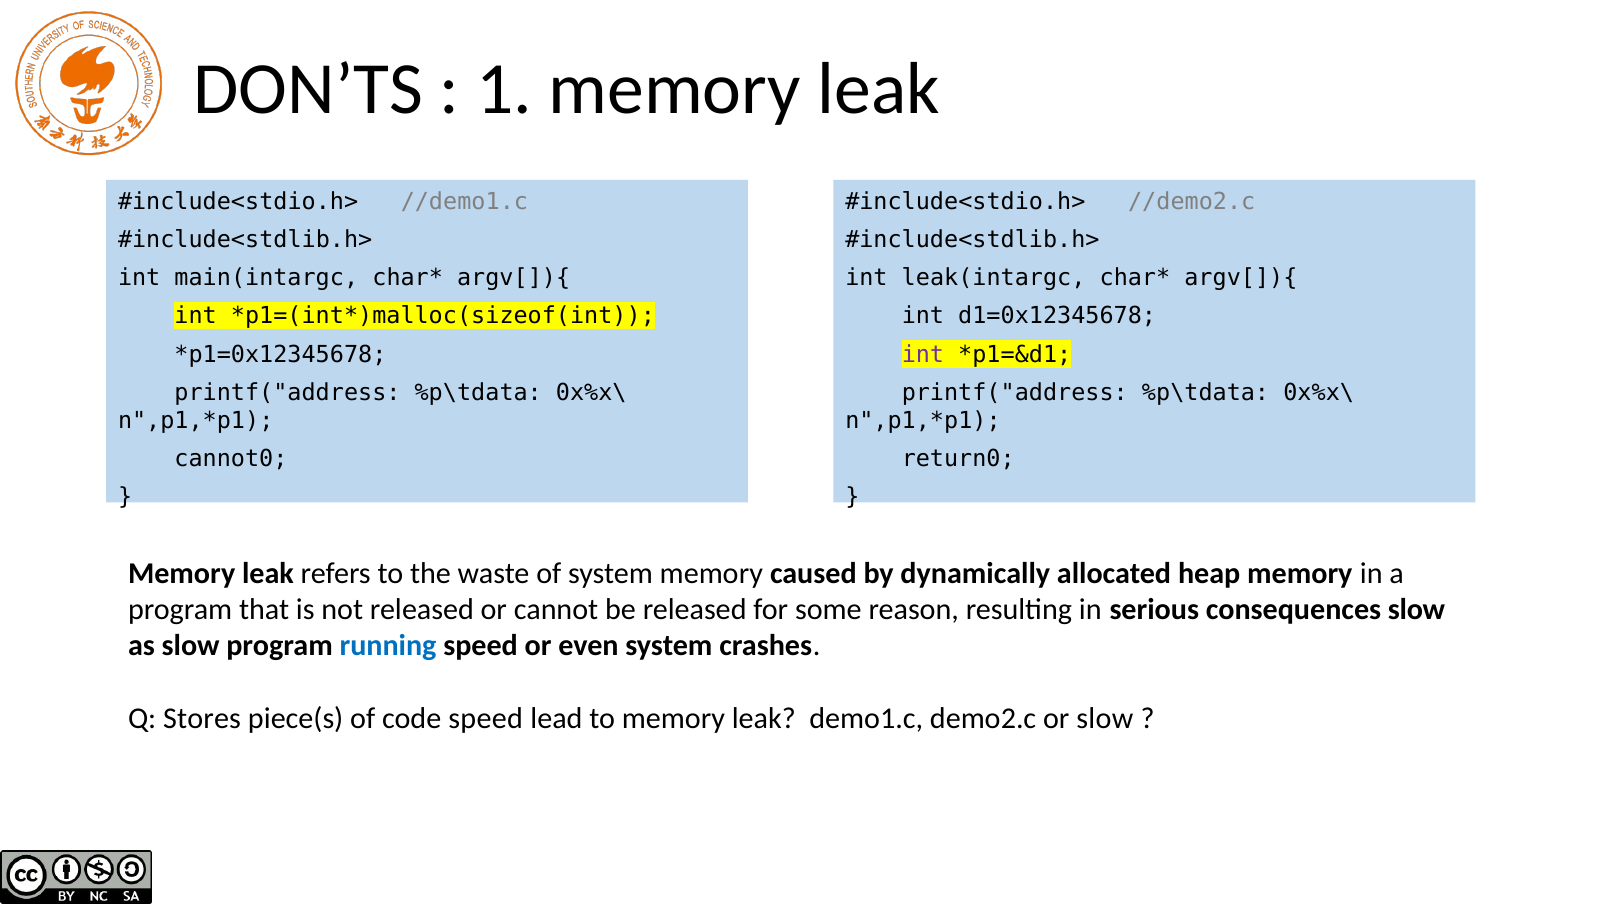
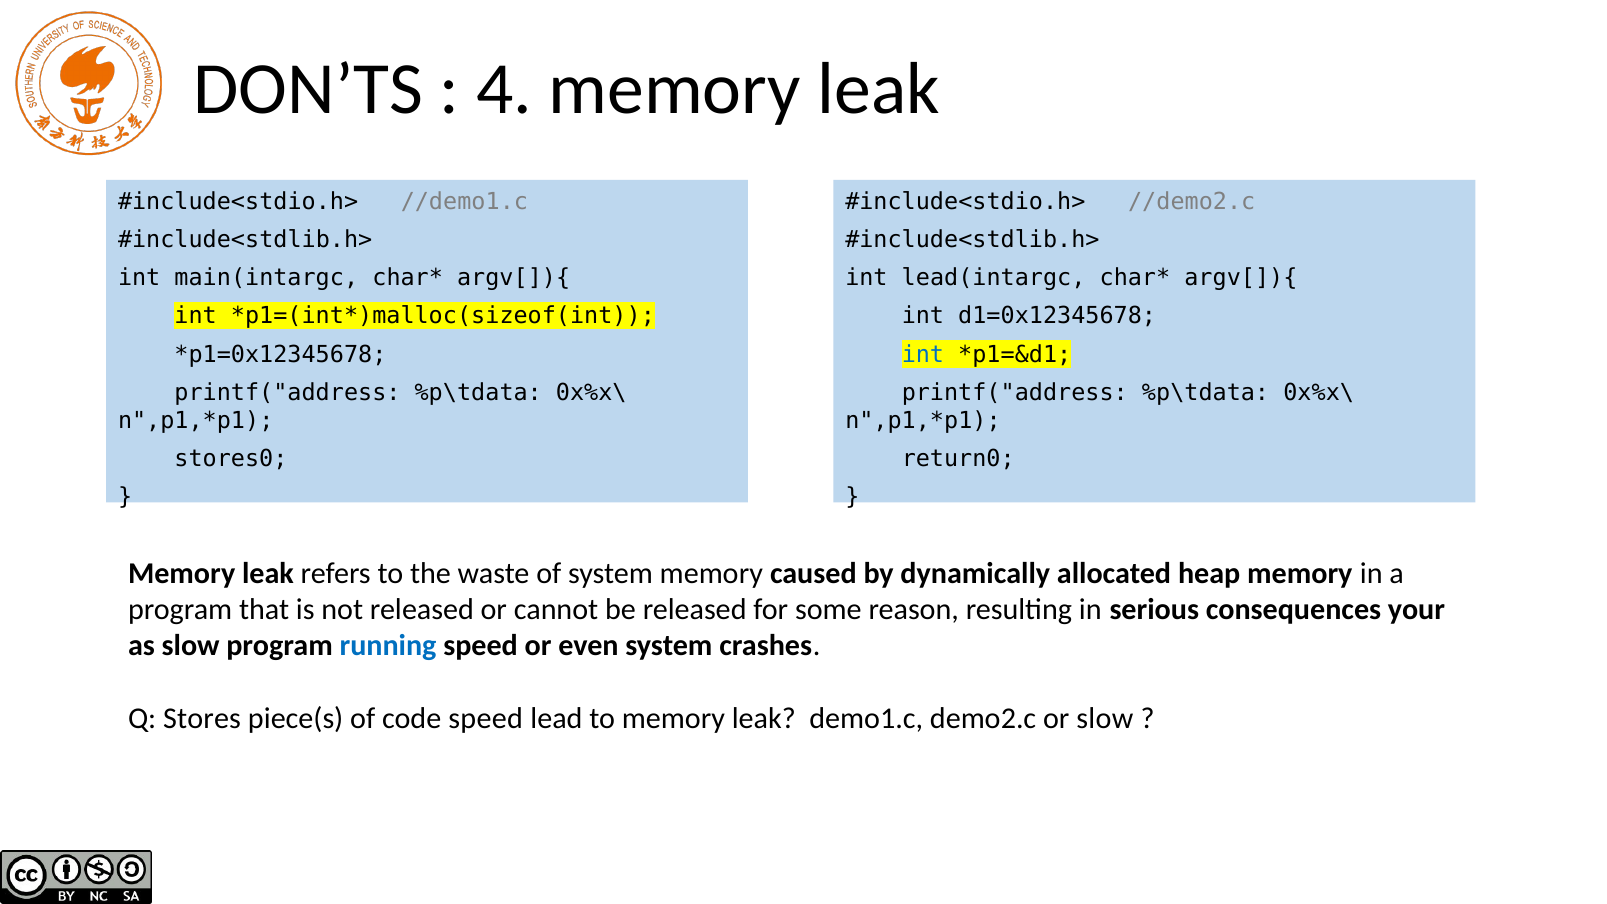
1: 1 -> 4
leak(intargc: leak(intargc -> lead(intargc
int at (923, 354) colour: purple -> blue
cannot0: cannot0 -> stores0
consequences slow: slow -> your
